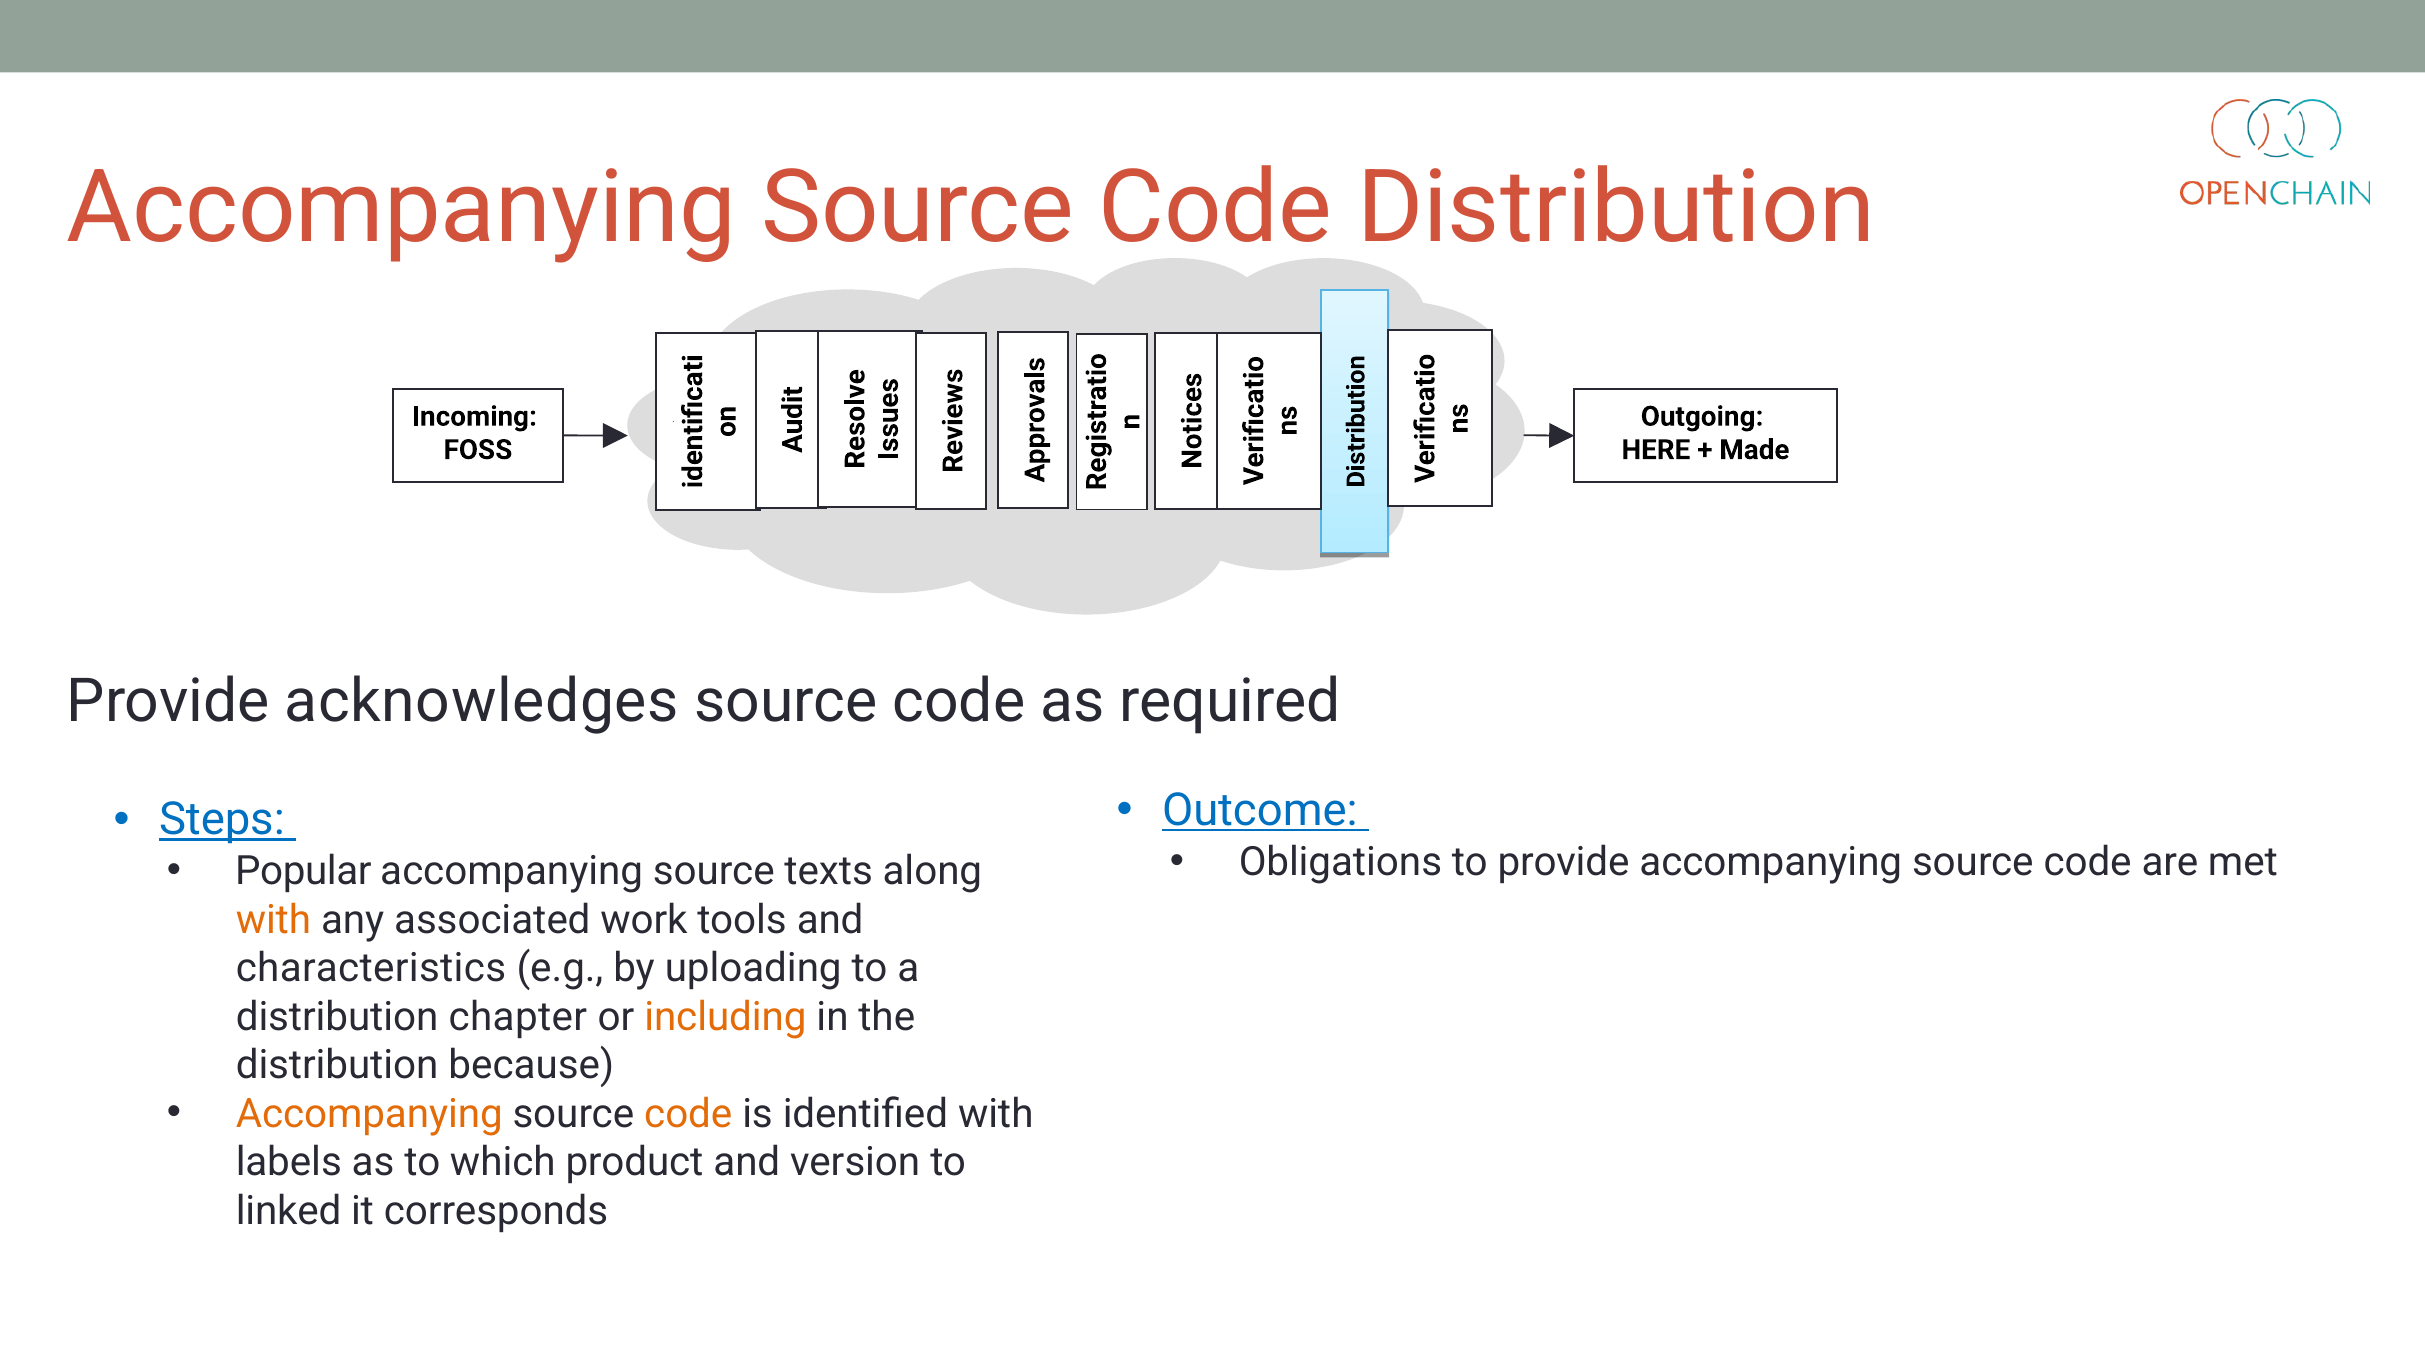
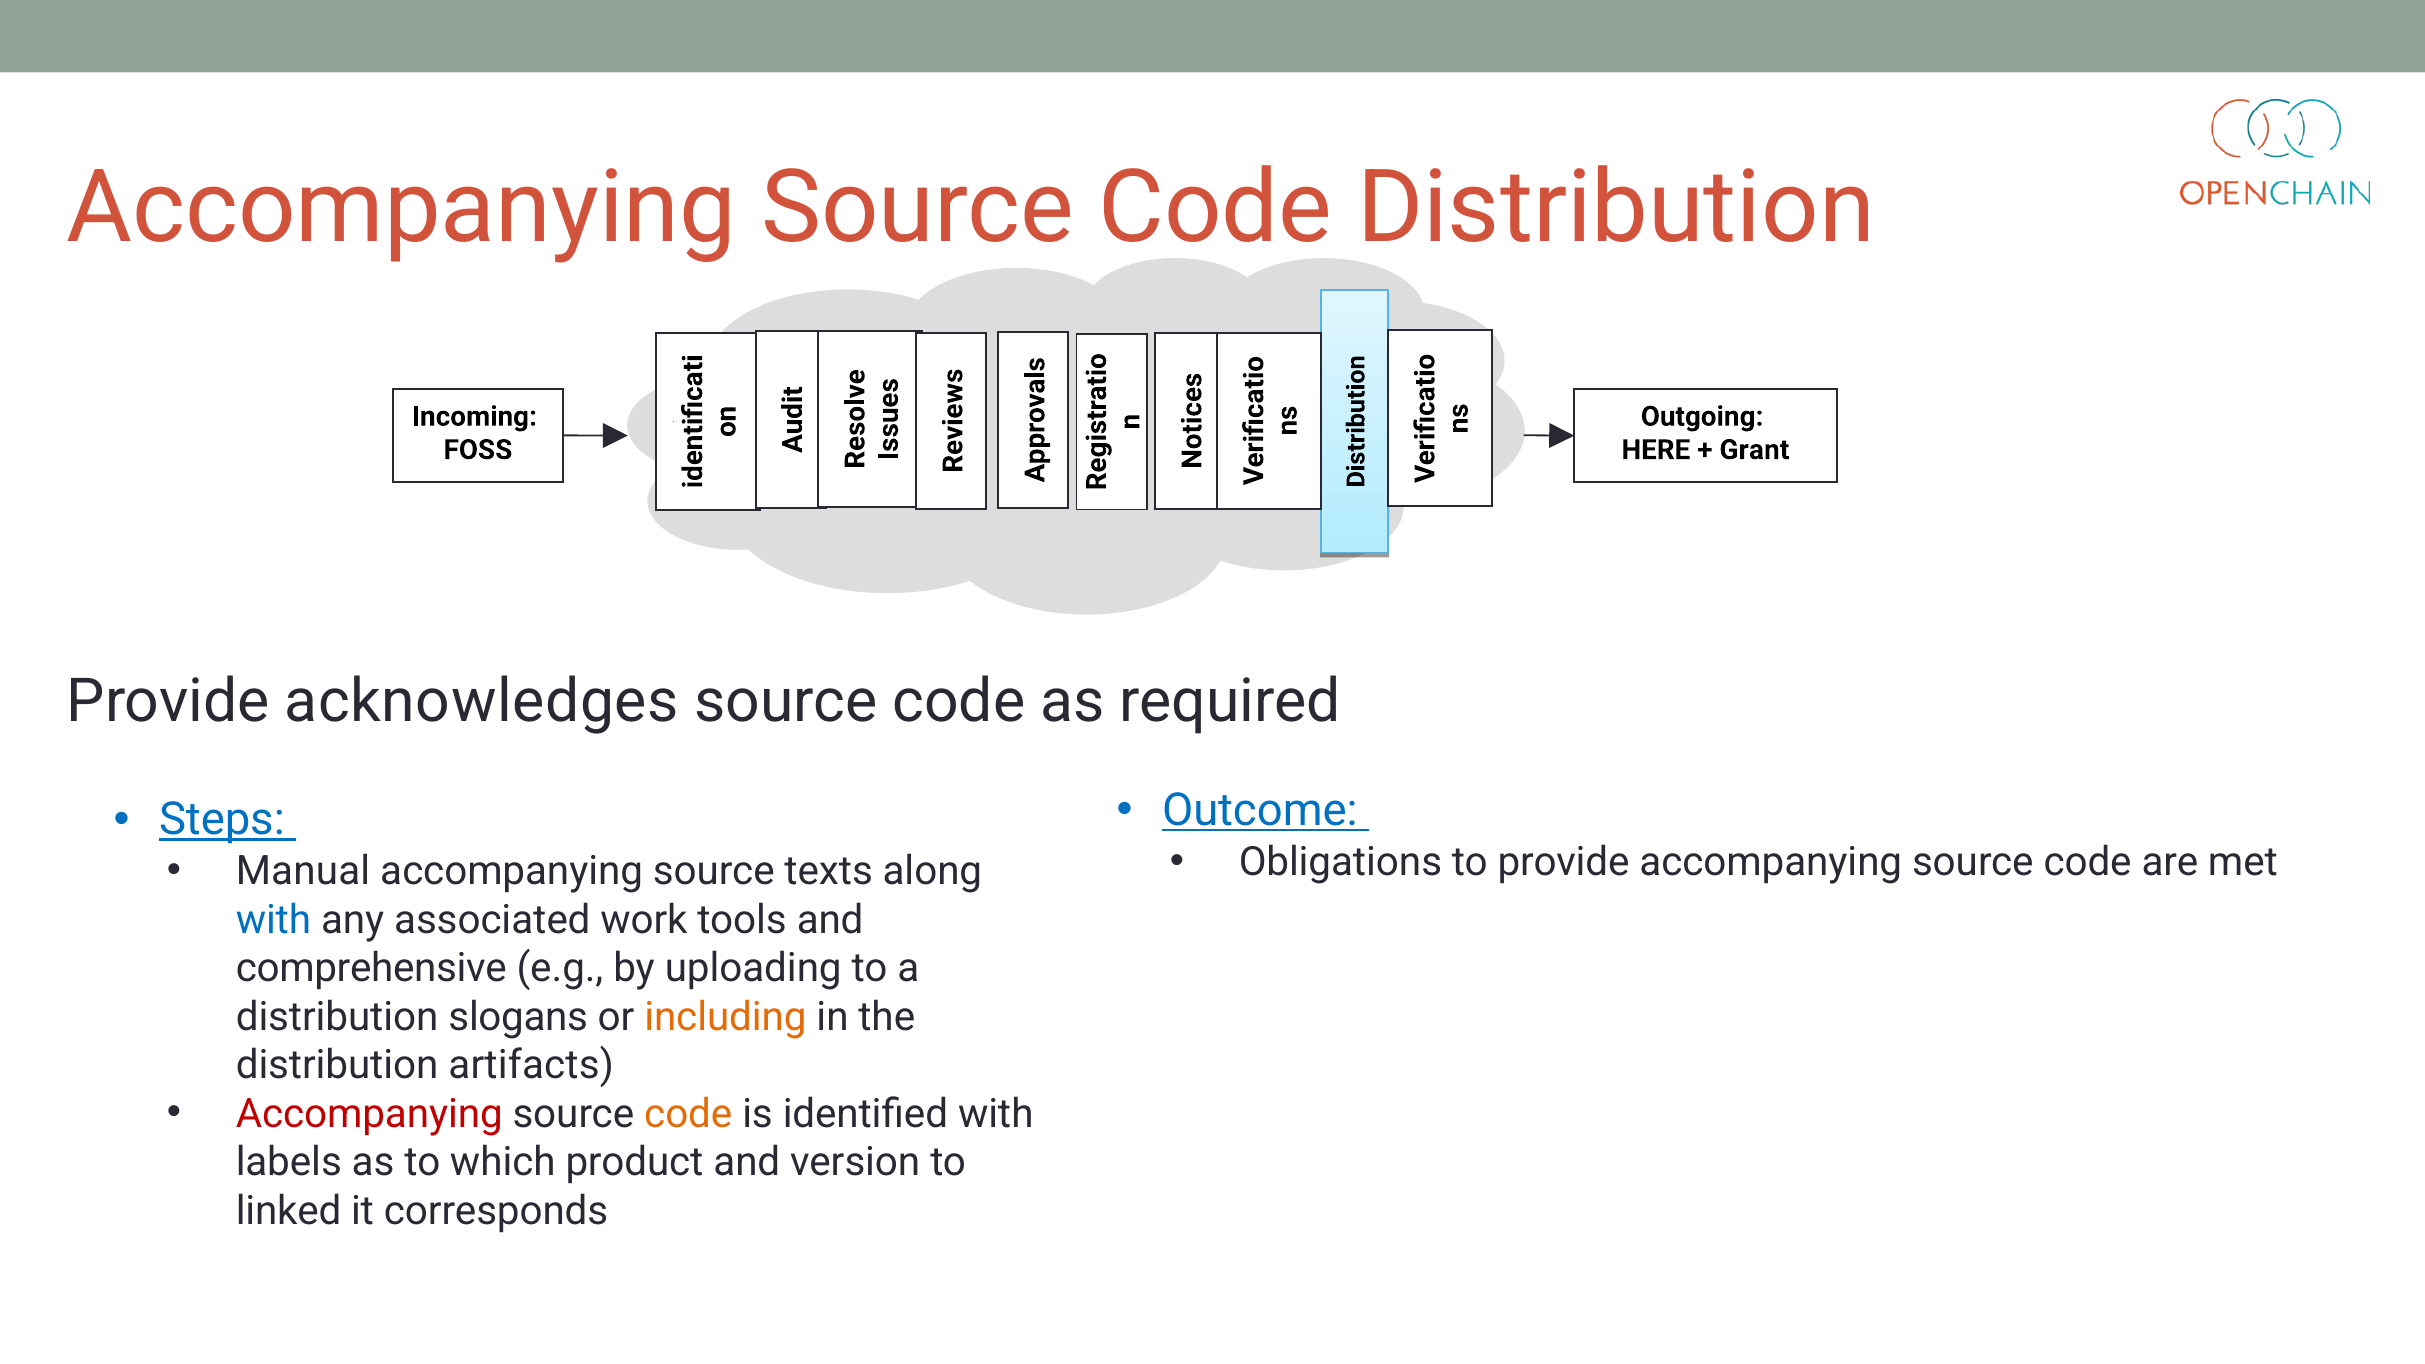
Made: Made -> Grant
Popular: Popular -> Manual
with at (273, 920) colour: orange -> blue
characteristics: characteristics -> comprehensive
chapter: chapter -> slogans
because: because -> artifacts
Accompanying at (369, 1114) colour: orange -> red
